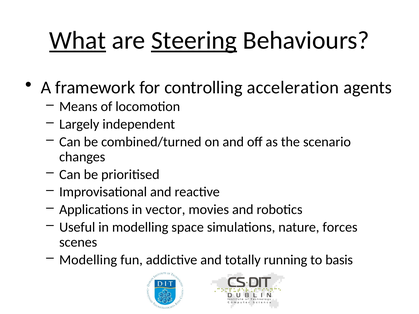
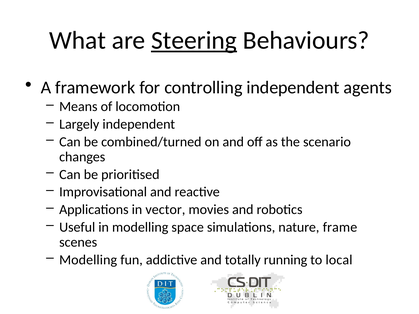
What underline: present -> none
controlling acceleration: acceleration -> independent
forces: forces -> frame
basis: basis -> local
